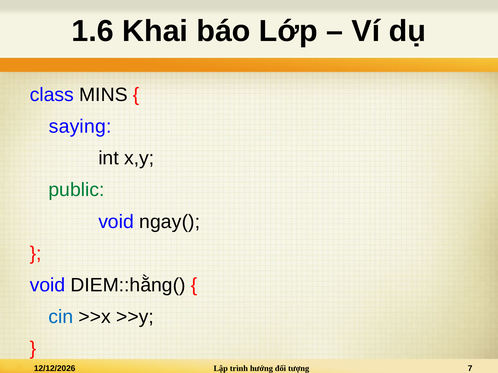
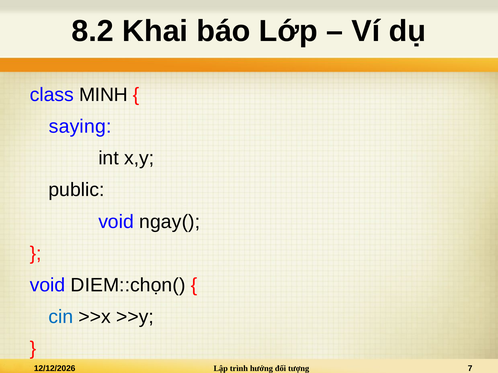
1.6: 1.6 -> 8.2
MINS: MINS -> MINH
public colour: green -> black
DIEM::hằng(: DIEM::hằng( -> DIEM::chọn(
